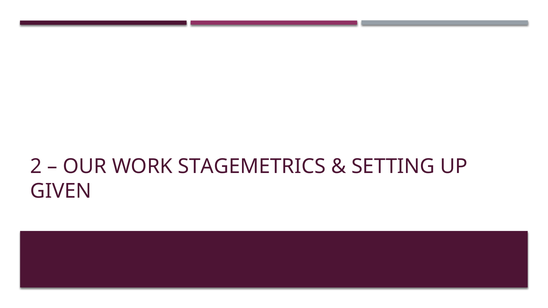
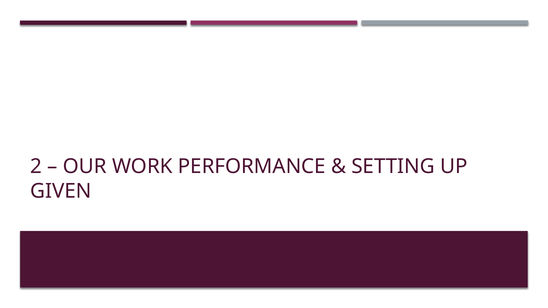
STAGEMETRICS: STAGEMETRICS -> PERFORMANCE
